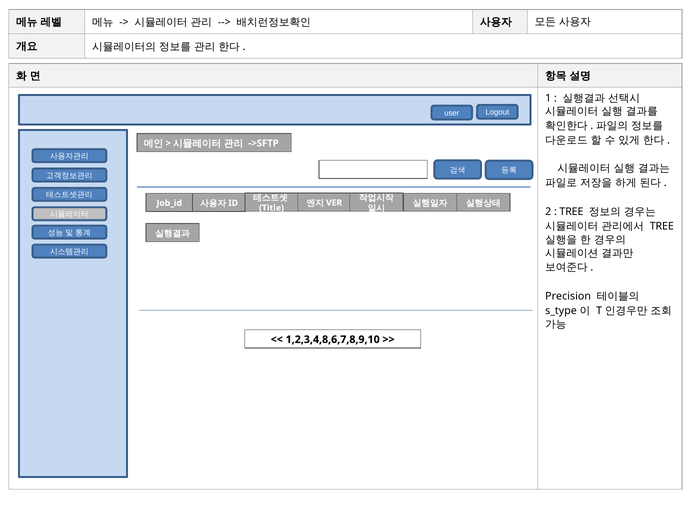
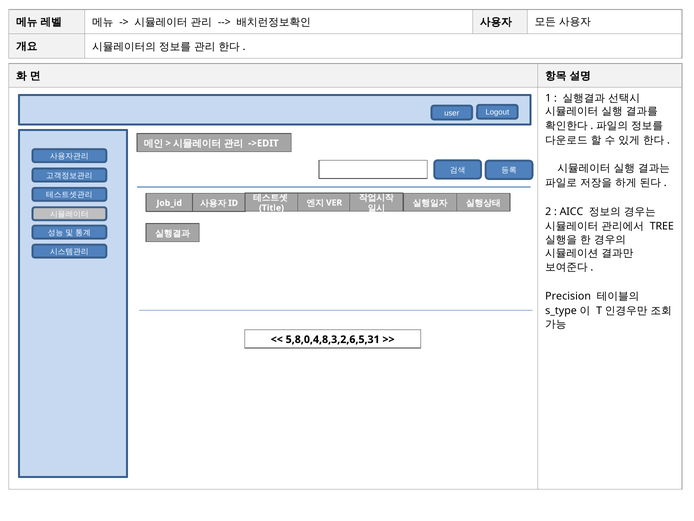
->SFTP: ->SFTP -> ->EDIT
TREE at (571, 211): TREE -> AICC
1,2,3,4,8,6,7,8,9,10: 1,2,3,4,8,6,7,8,9,10 -> 5,8,0,4,8,3,2,6,5,31
